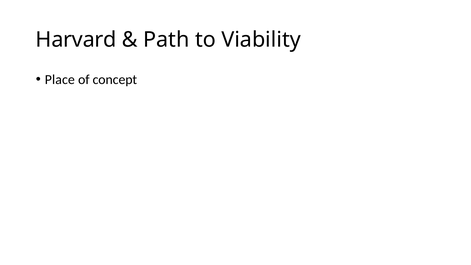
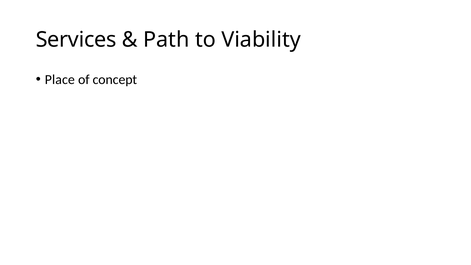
Harvard: Harvard -> Services
